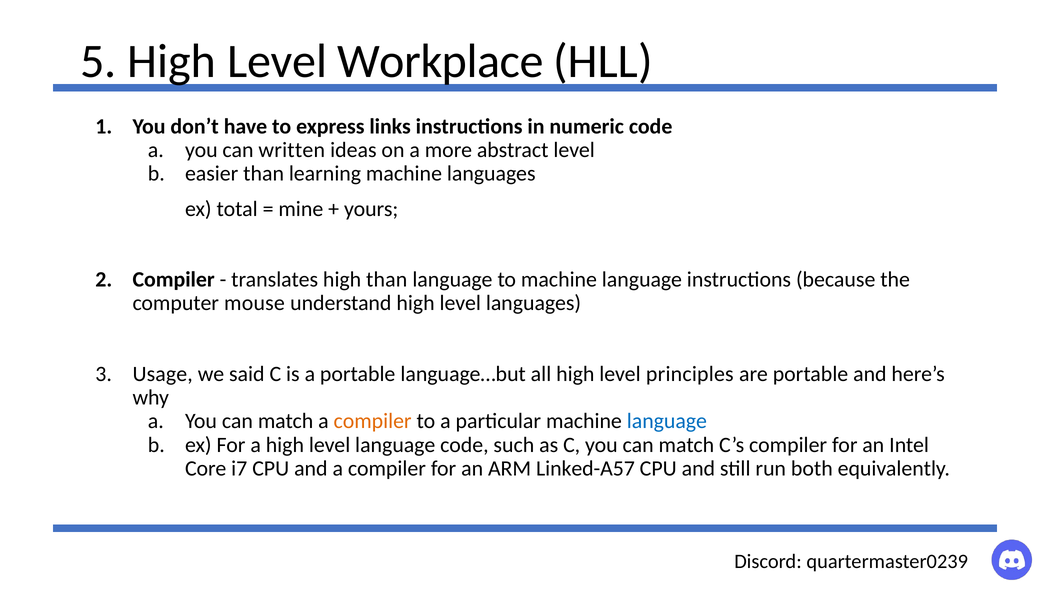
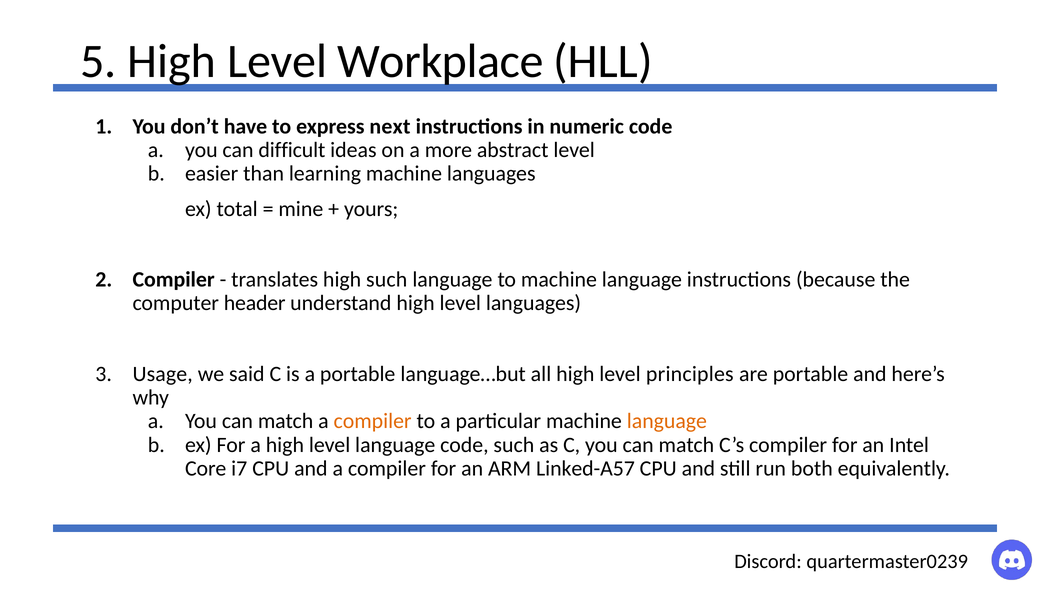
links: links -> next
written: written -> difficult
high than: than -> such
mouse: mouse -> header
language at (667, 421) colour: blue -> orange
